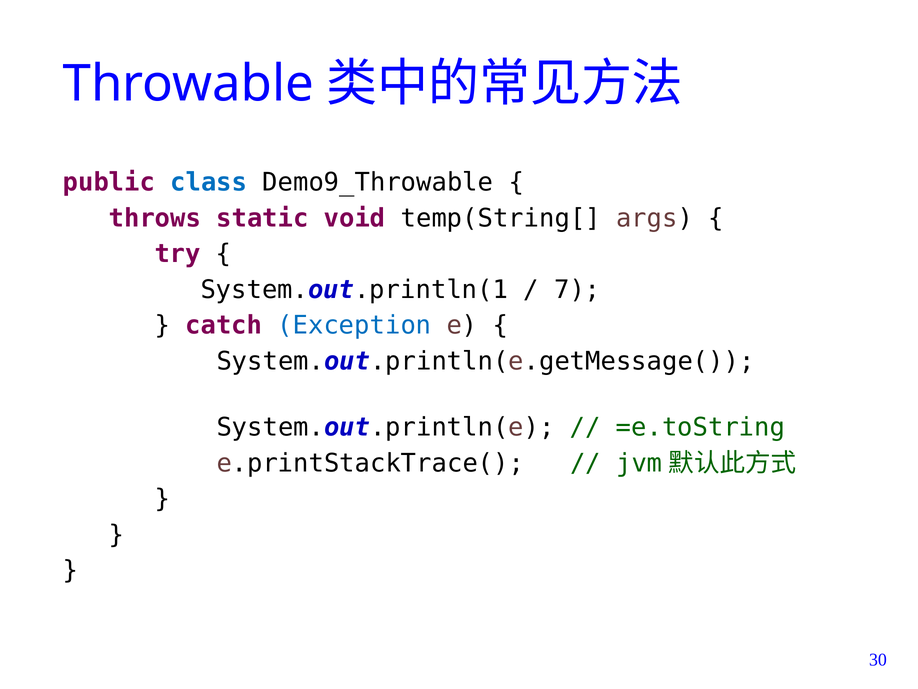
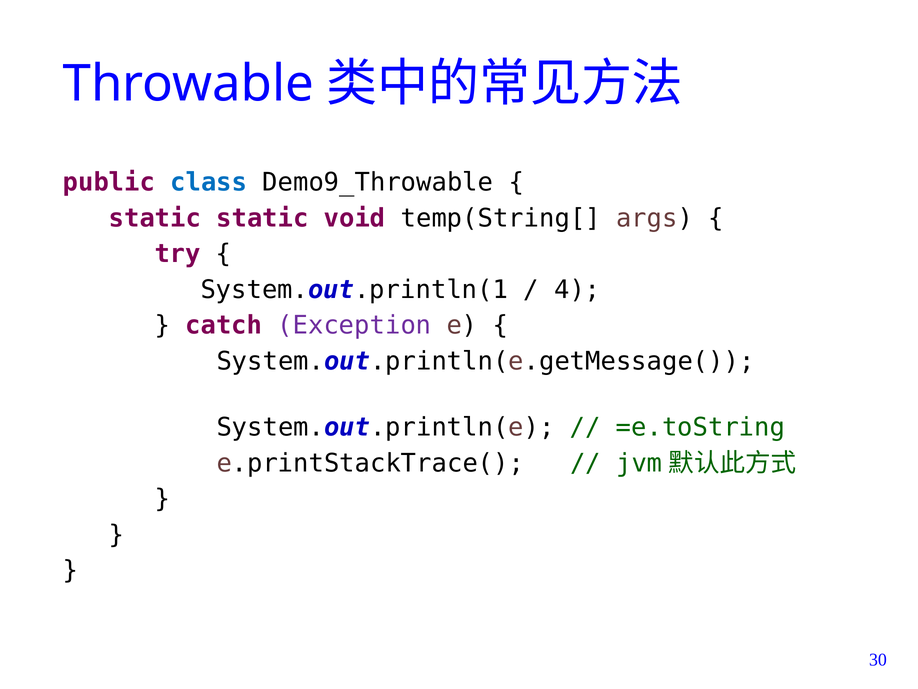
throws at (155, 218): throws -> static
7: 7 -> 4
Exception colour: blue -> purple
